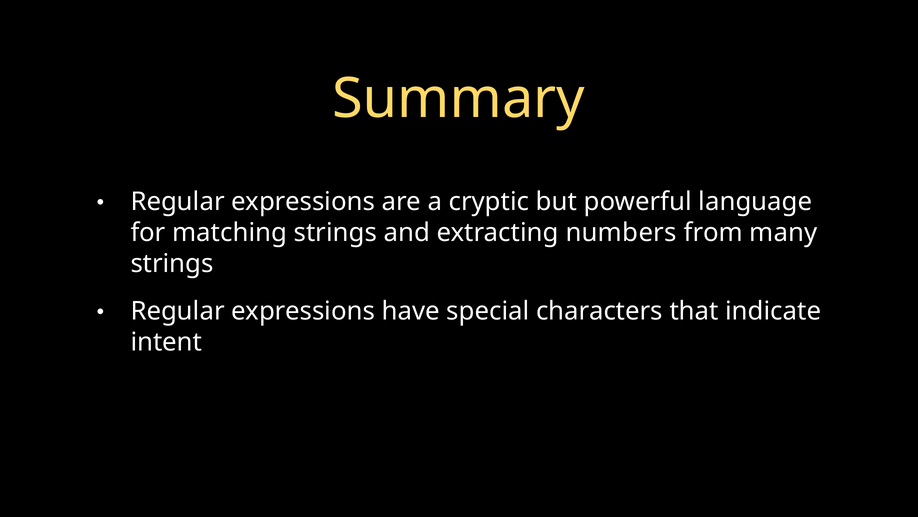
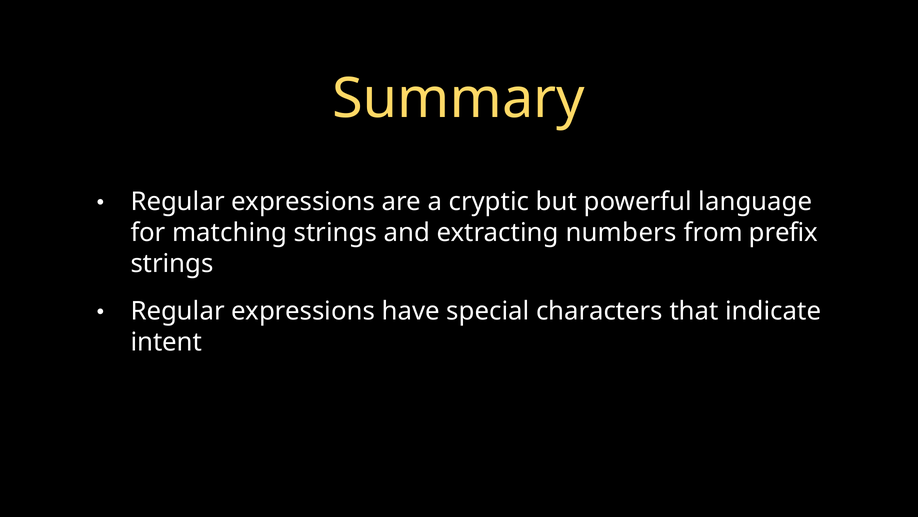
many: many -> prefix
